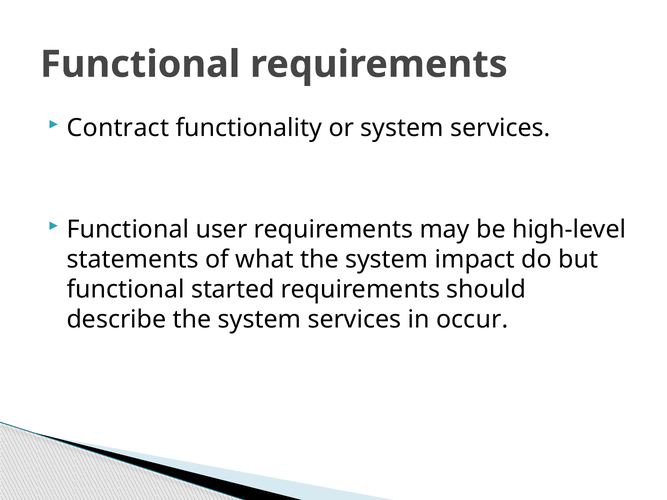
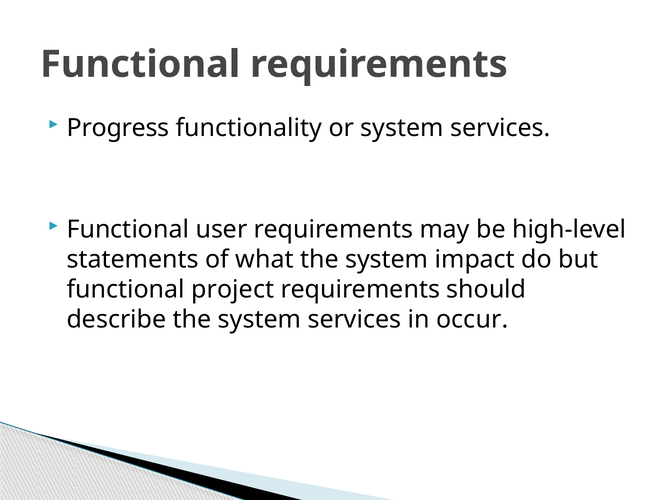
Contract: Contract -> Progress
started: started -> project
